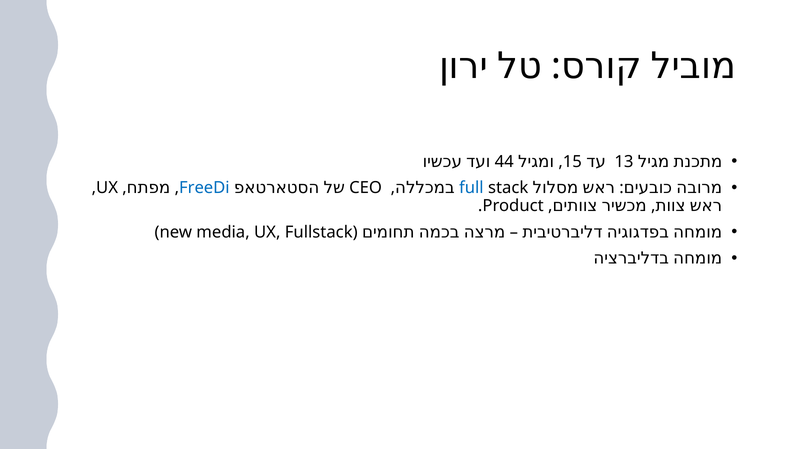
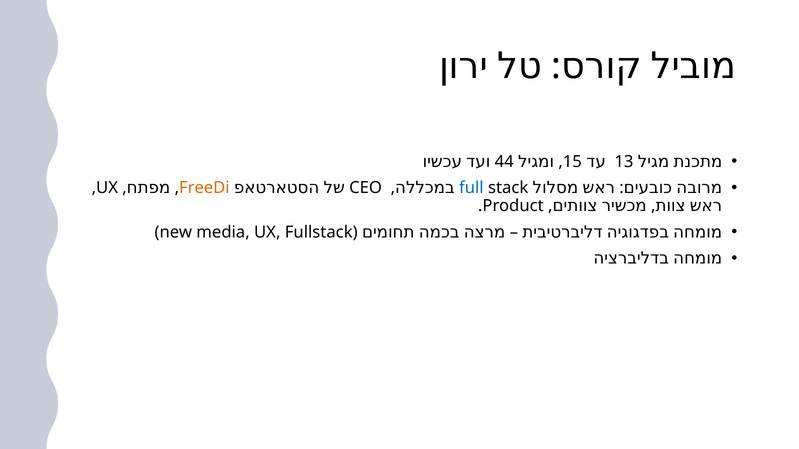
FreeDi colour: blue -> orange
